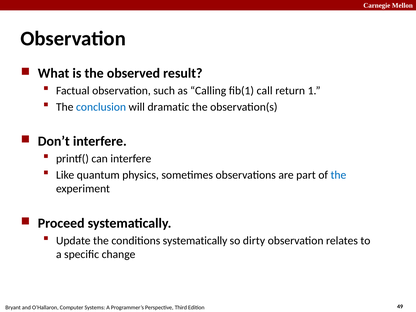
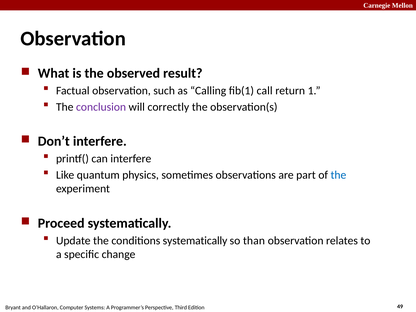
conclusion colour: blue -> purple
dramatic: dramatic -> correctly
dirty: dirty -> than
